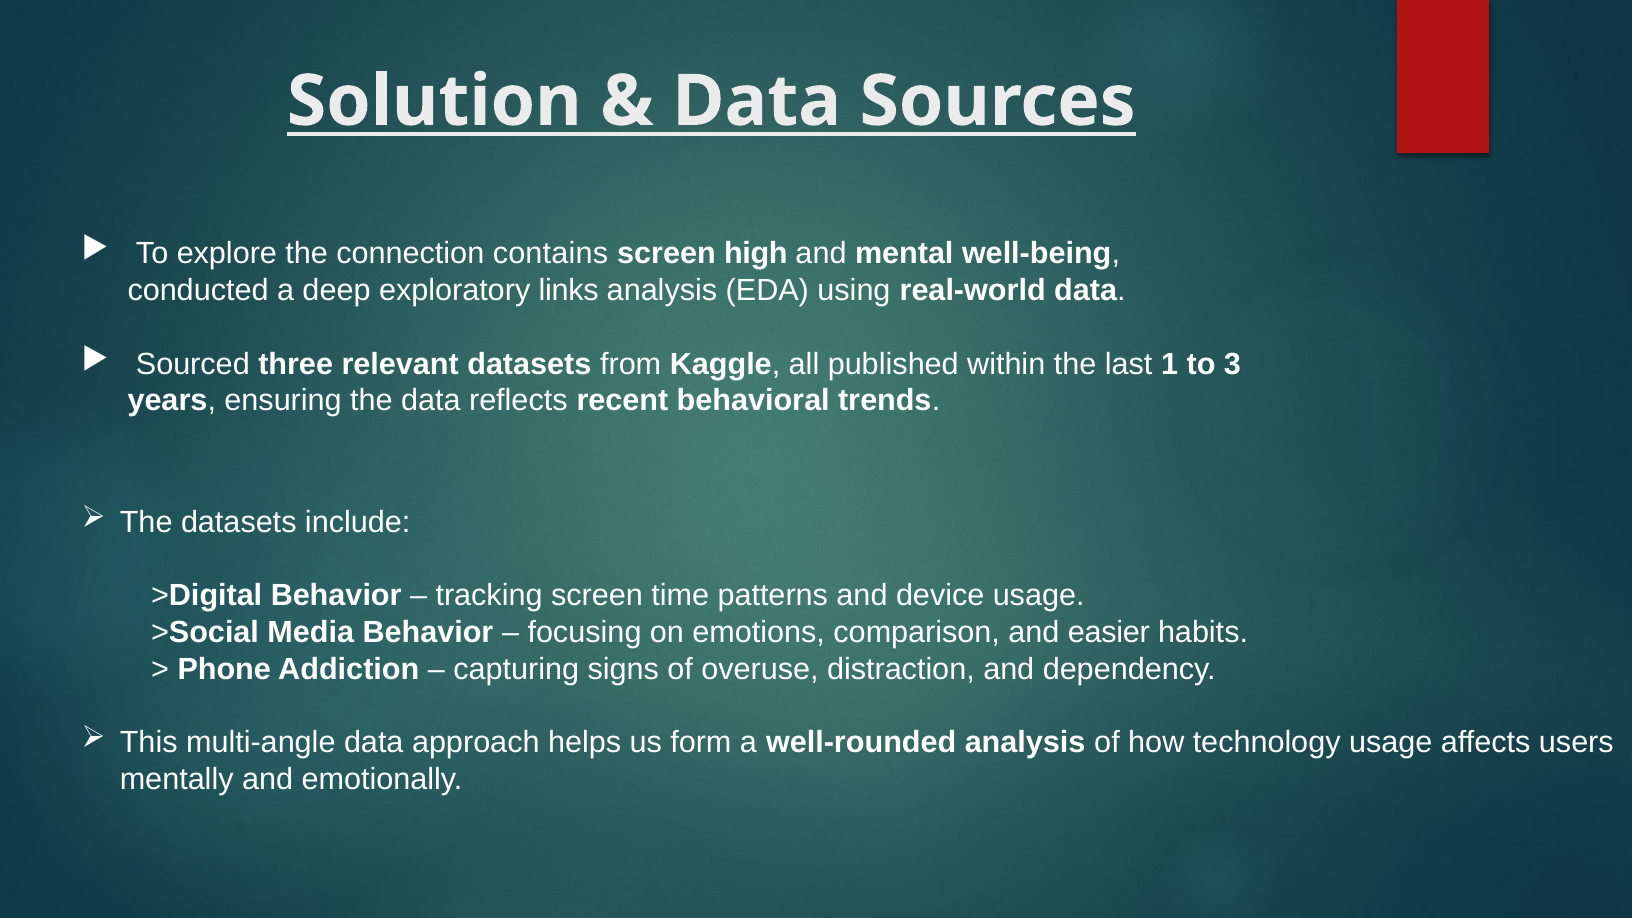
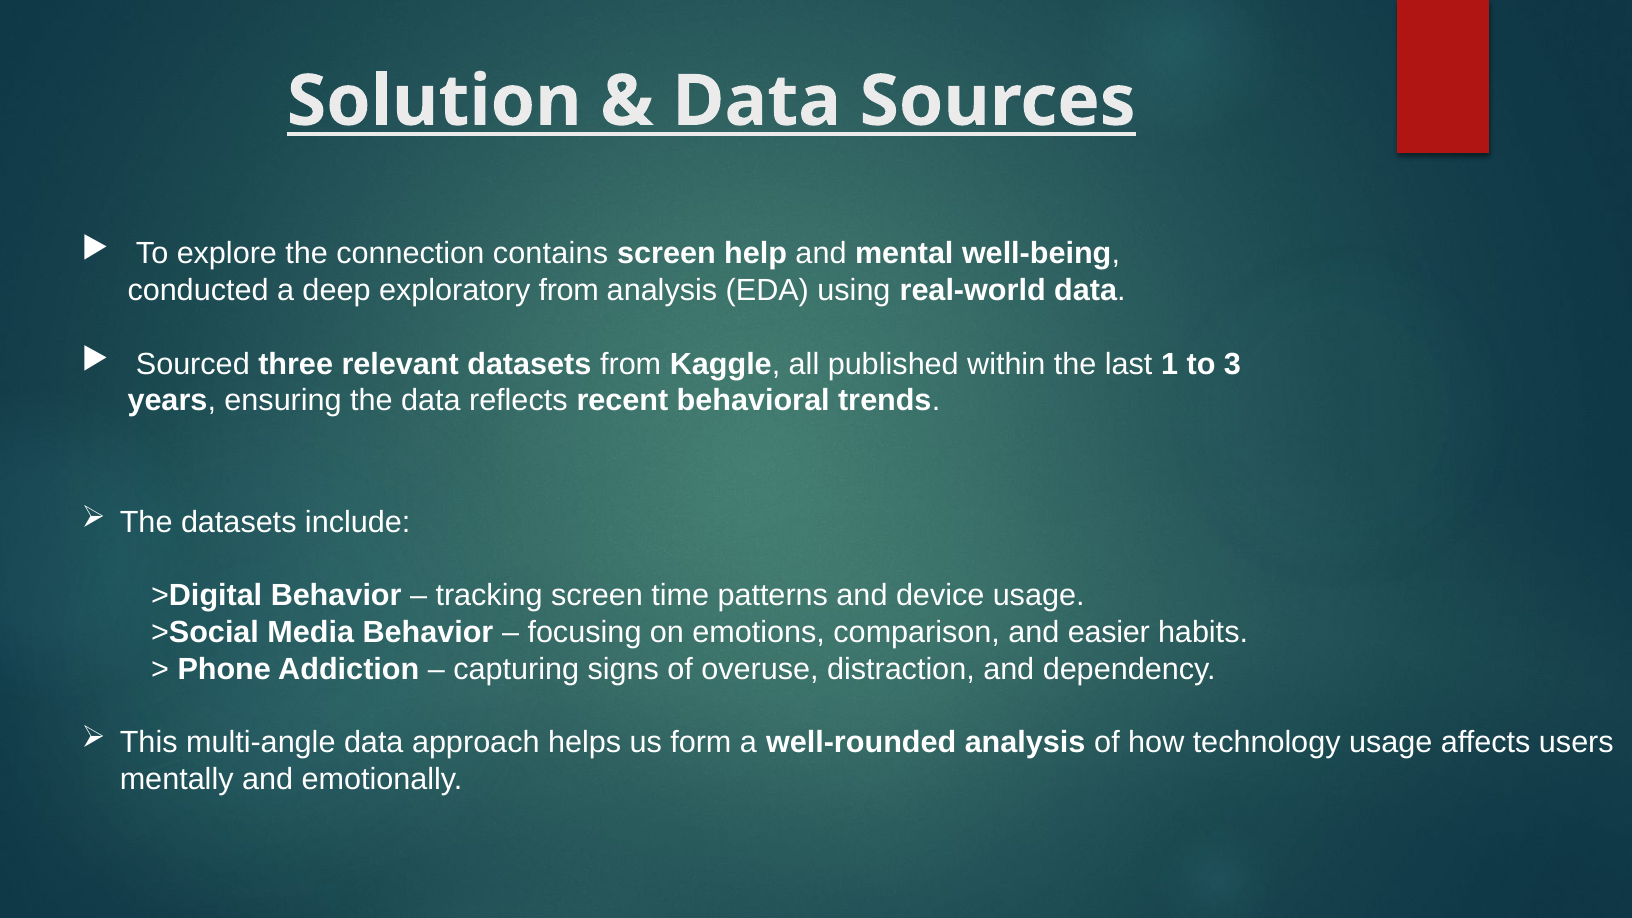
high: high -> help
exploratory links: links -> from
